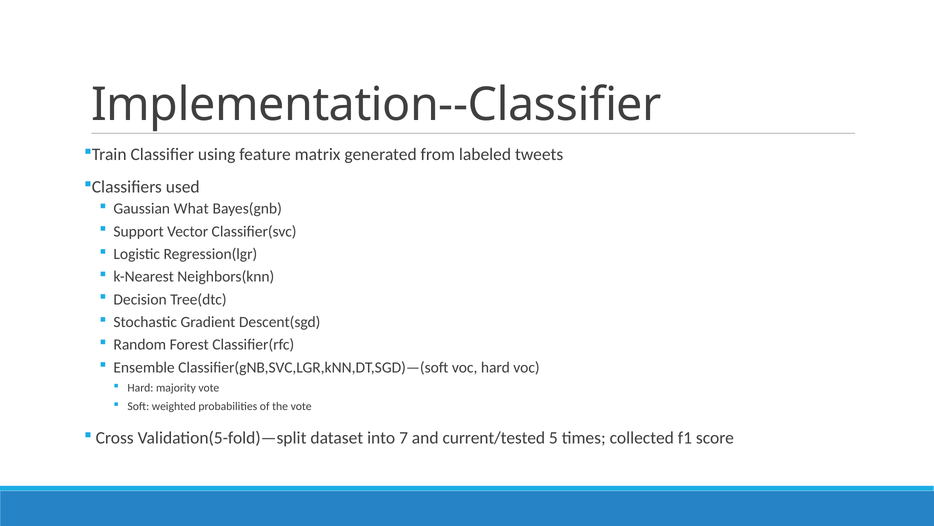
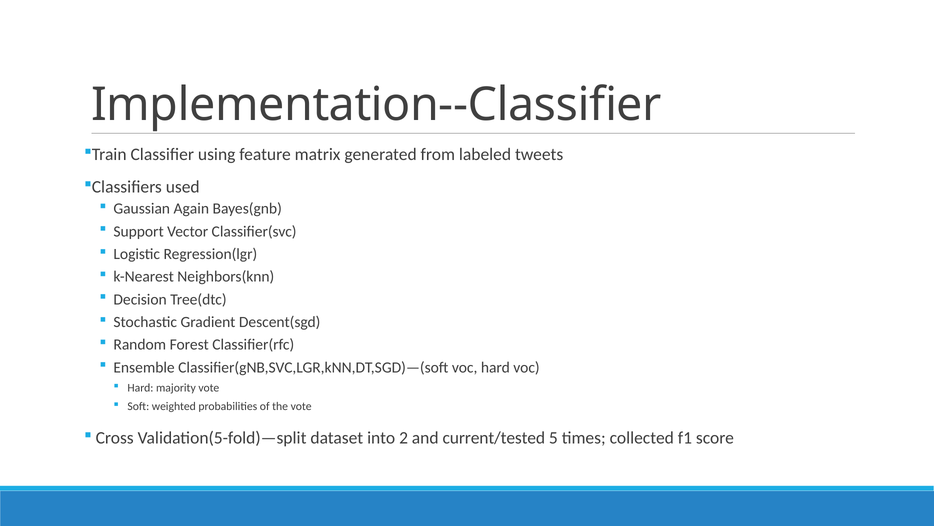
What: What -> Again
7: 7 -> 2
